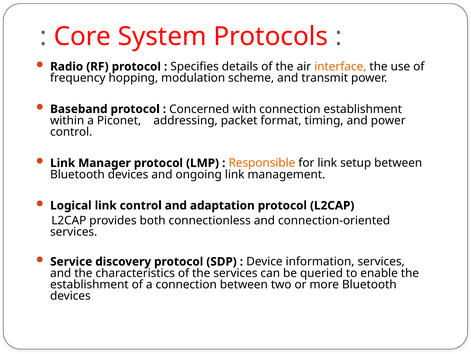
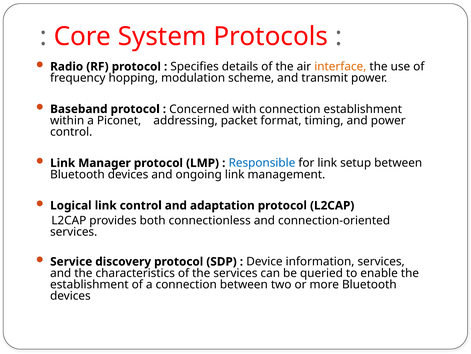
Responsible colour: orange -> blue
